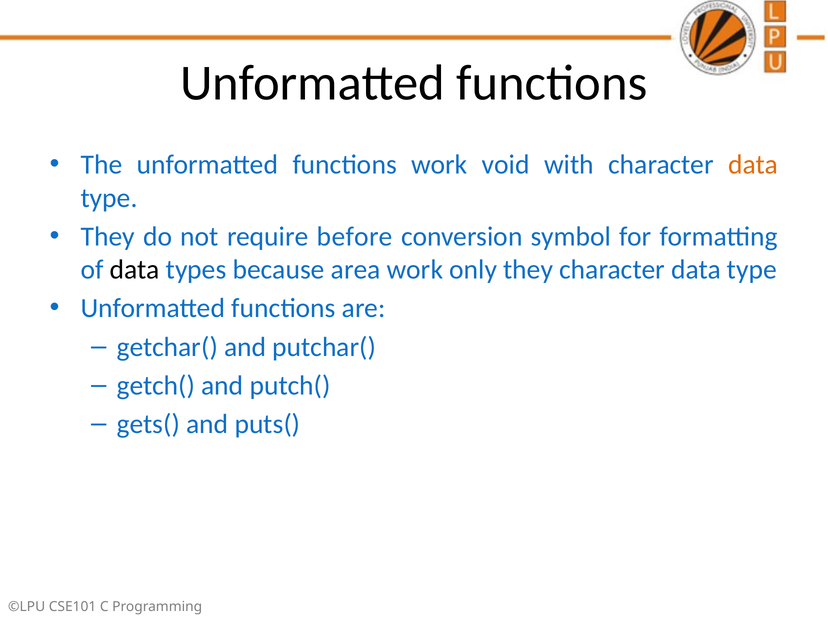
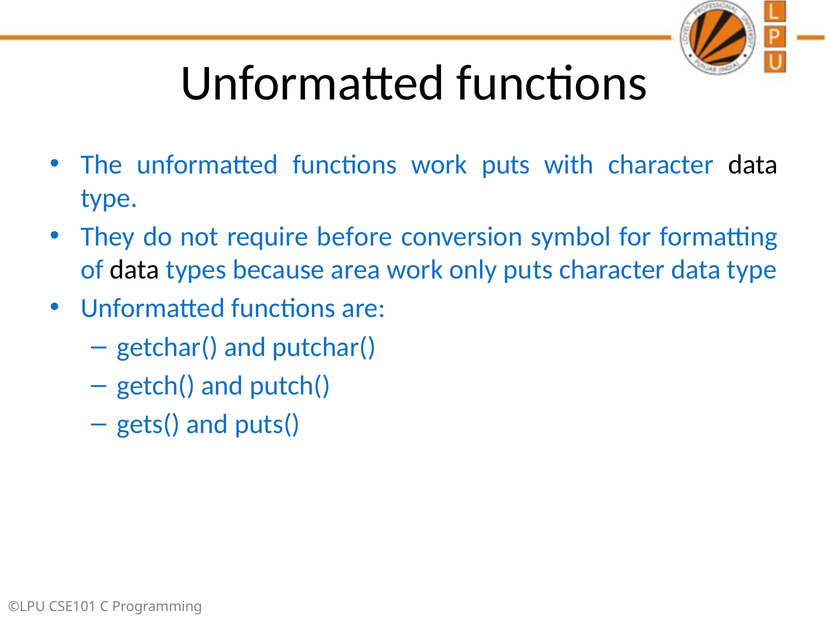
work void: void -> puts
data at (753, 165) colour: orange -> black
only they: they -> puts
